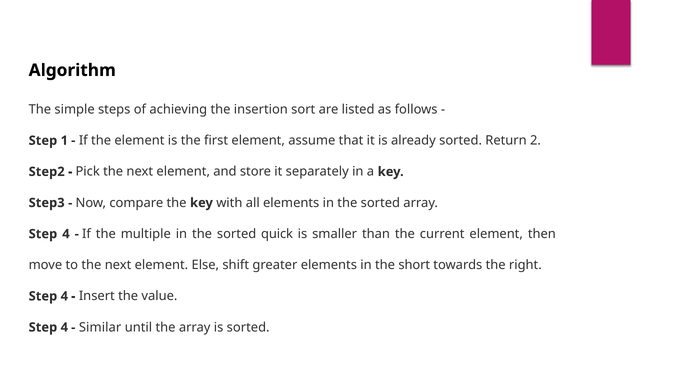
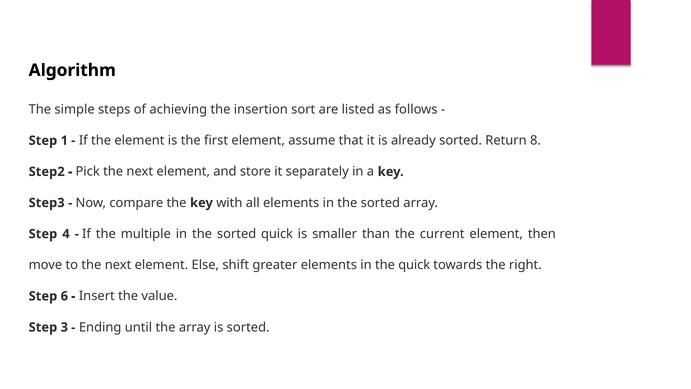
2: 2 -> 8
the short: short -> quick
4 at (64, 296): 4 -> 6
4 at (64, 327): 4 -> 3
Similar: Similar -> Ending
